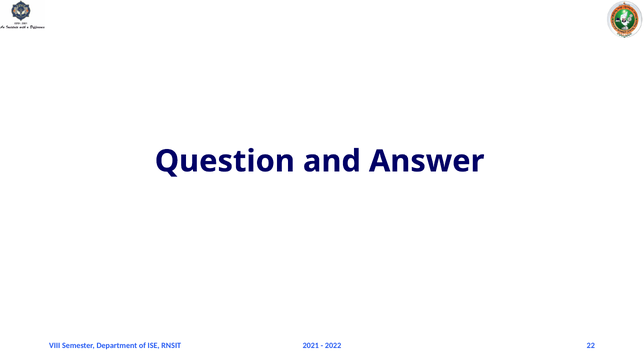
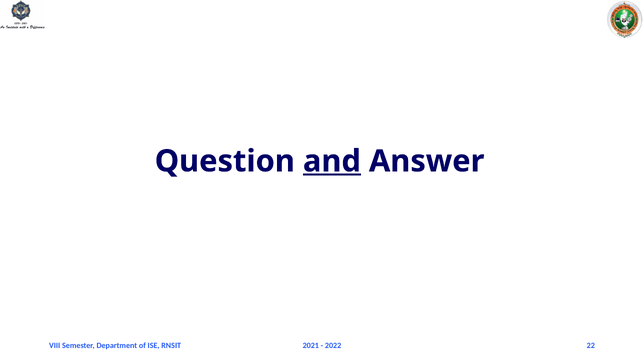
and underline: none -> present
